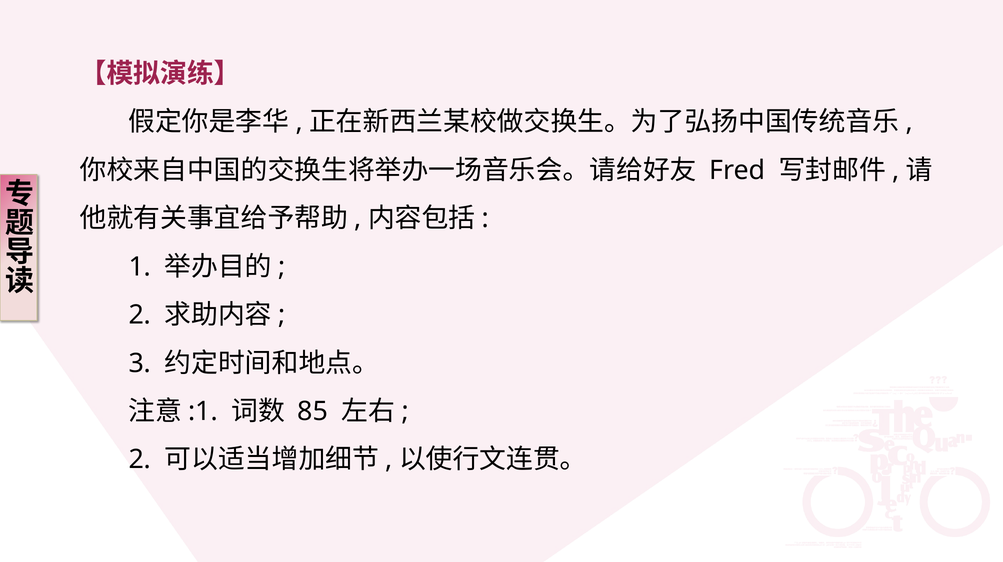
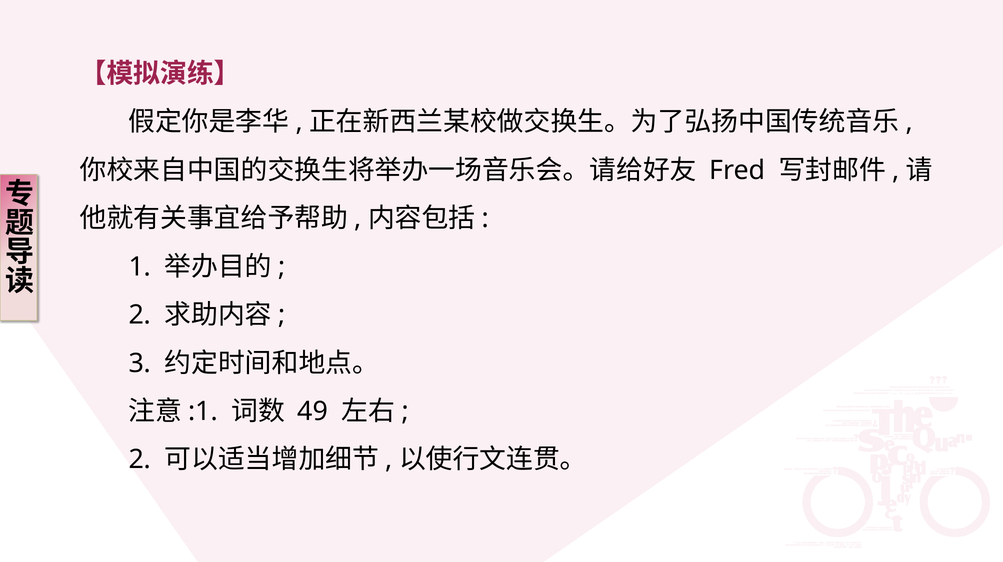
85: 85 -> 49
